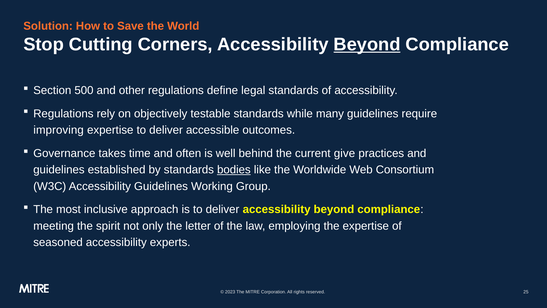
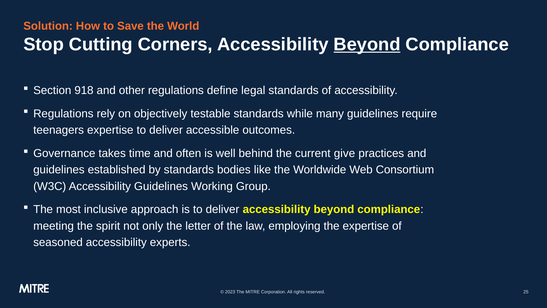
500: 500 -> 918
improving: improving -> teenagers
bodies underline: present -> none
